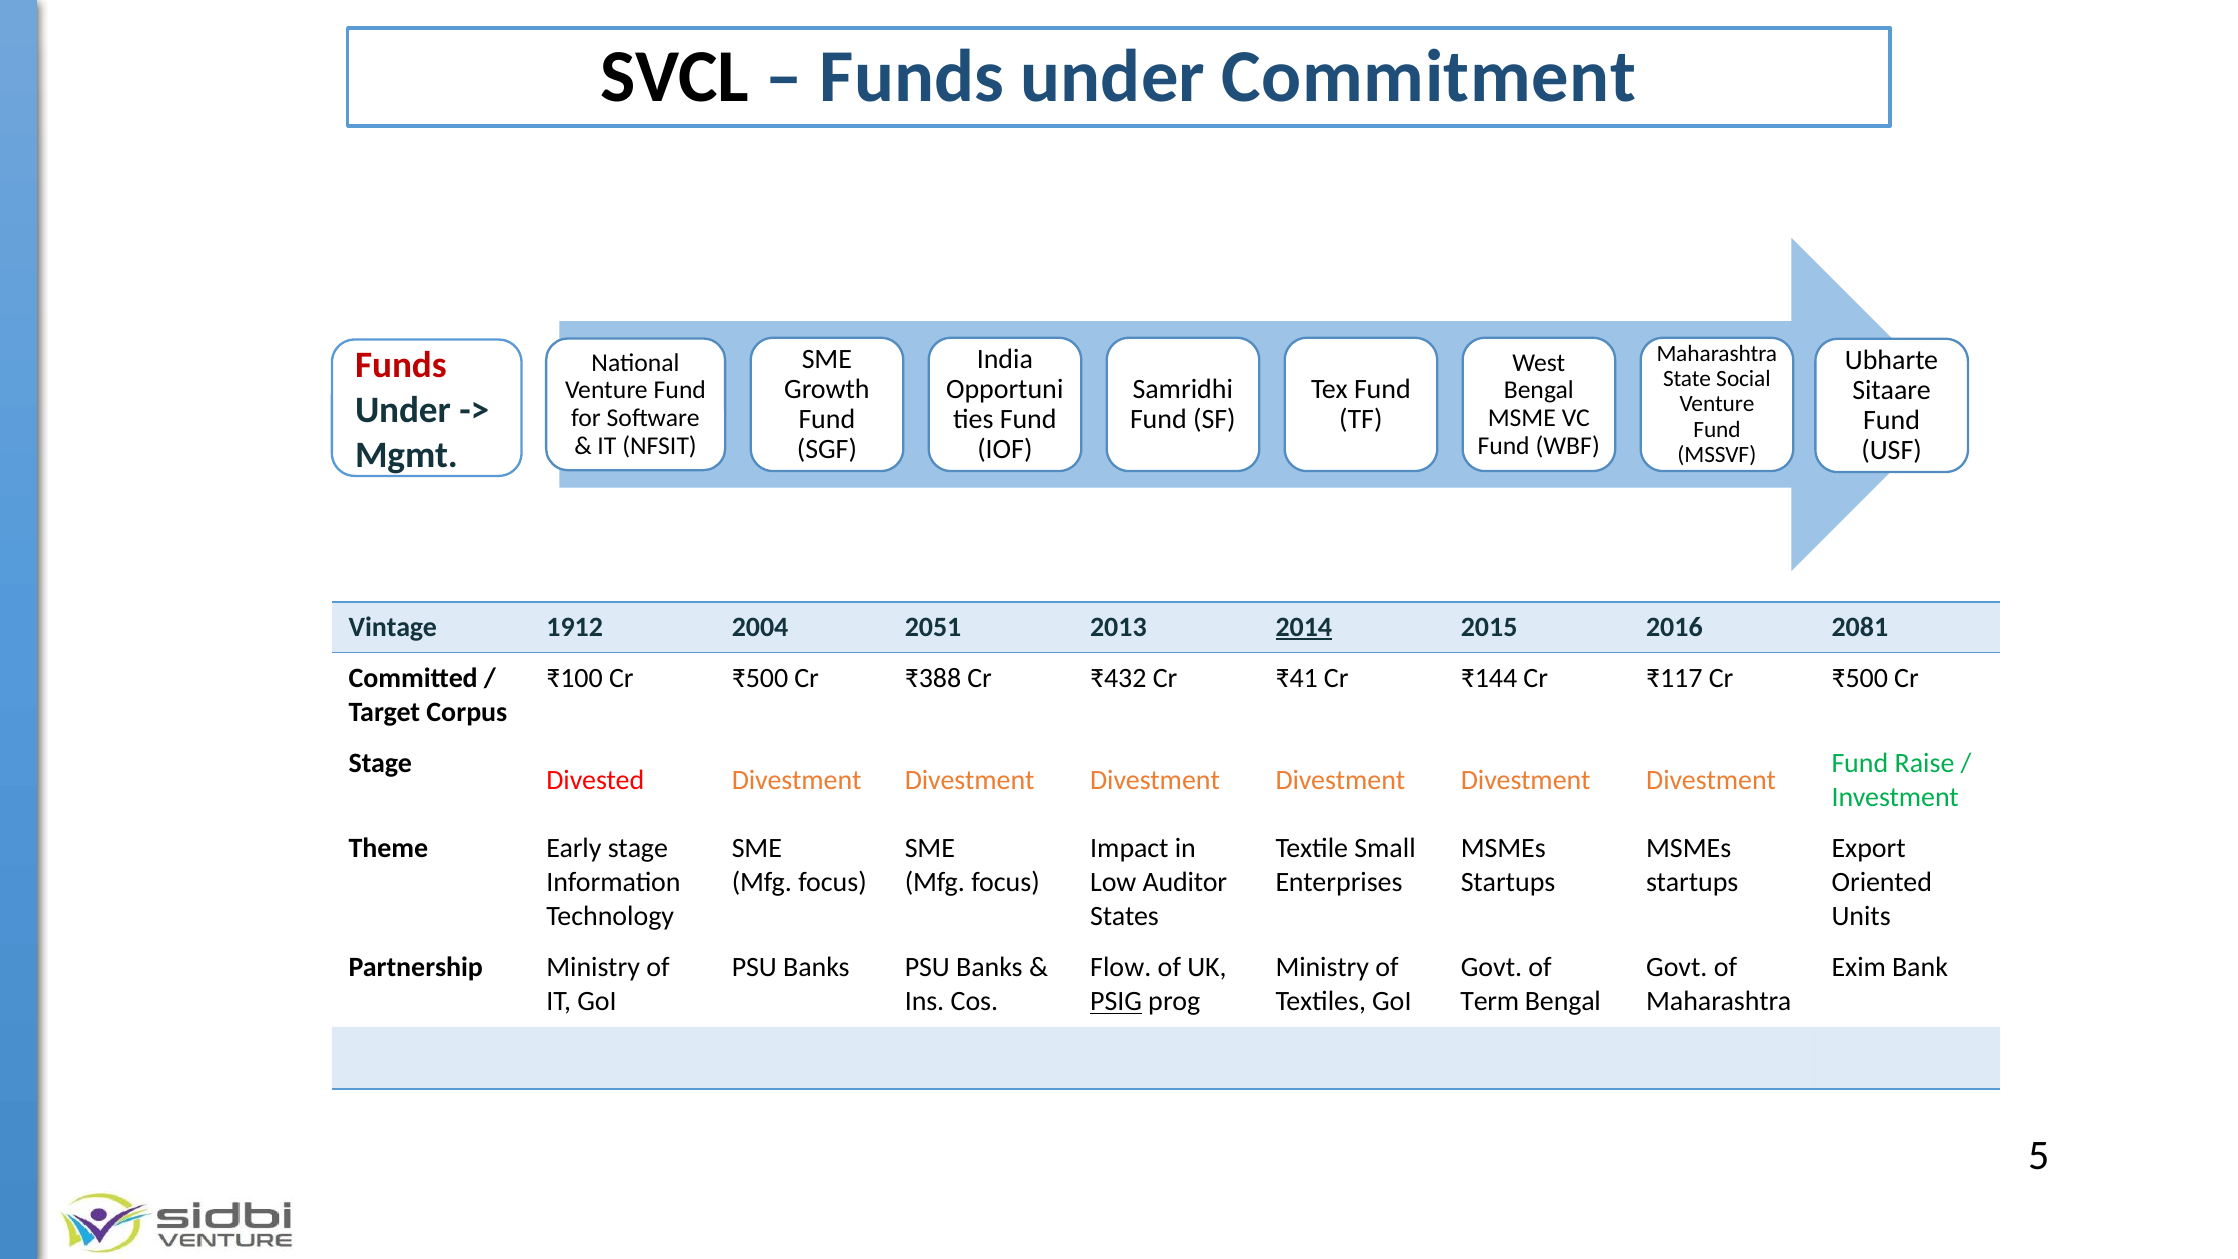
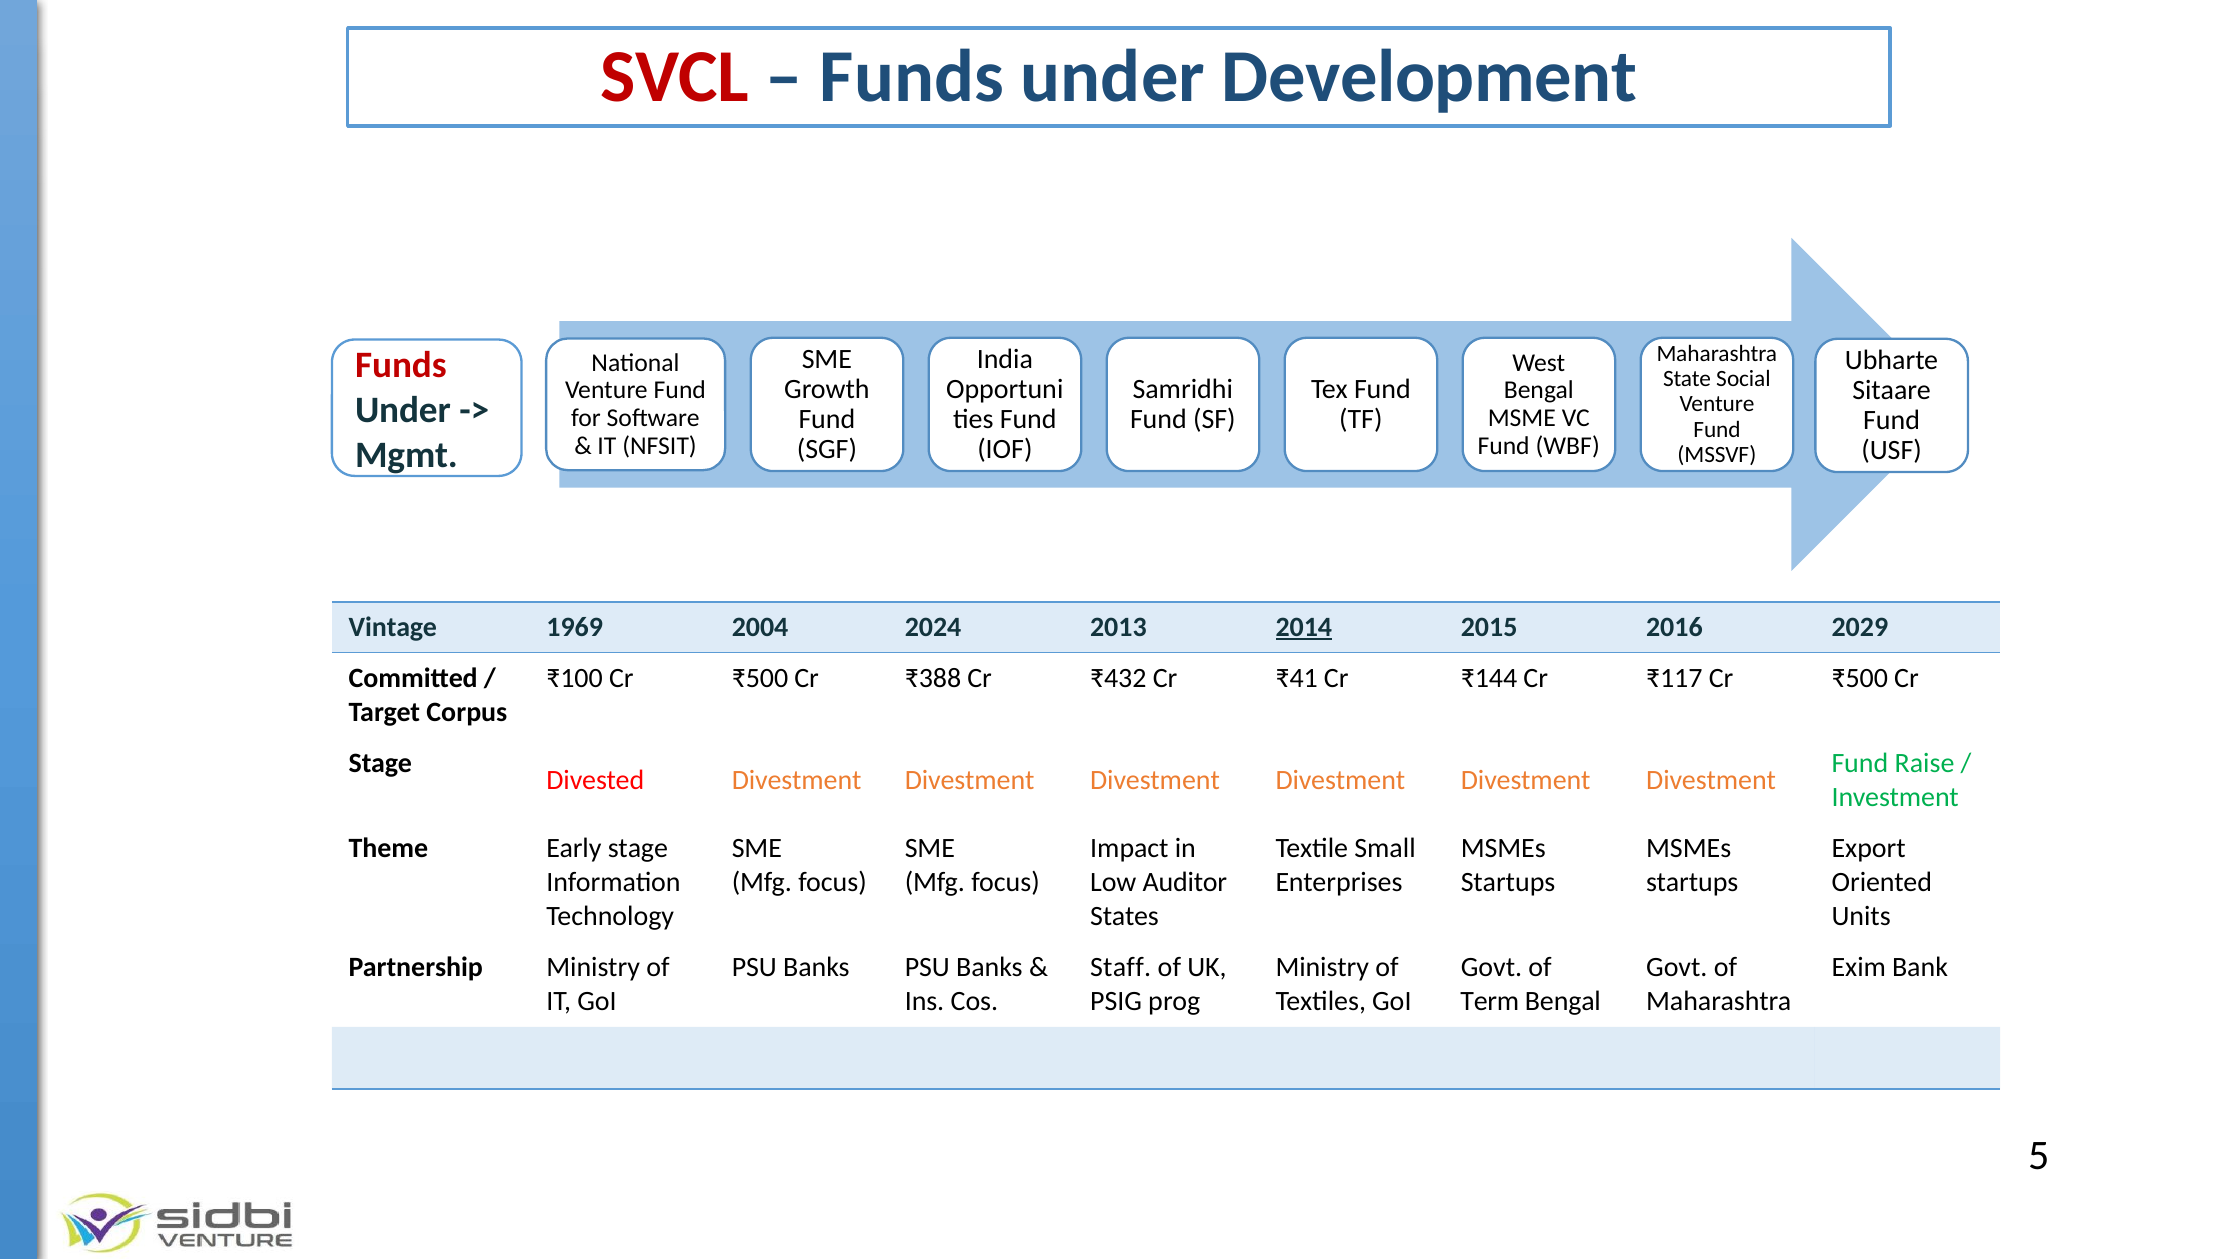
SVCL colour: black -> red
Commitment: Commitment -> Development
1912: 1912 -> 1969
2051: 2051 -> 2024
2081: 2081 -> 2029
Flow: Flow -> Staff
PSIG underline: present -> none
